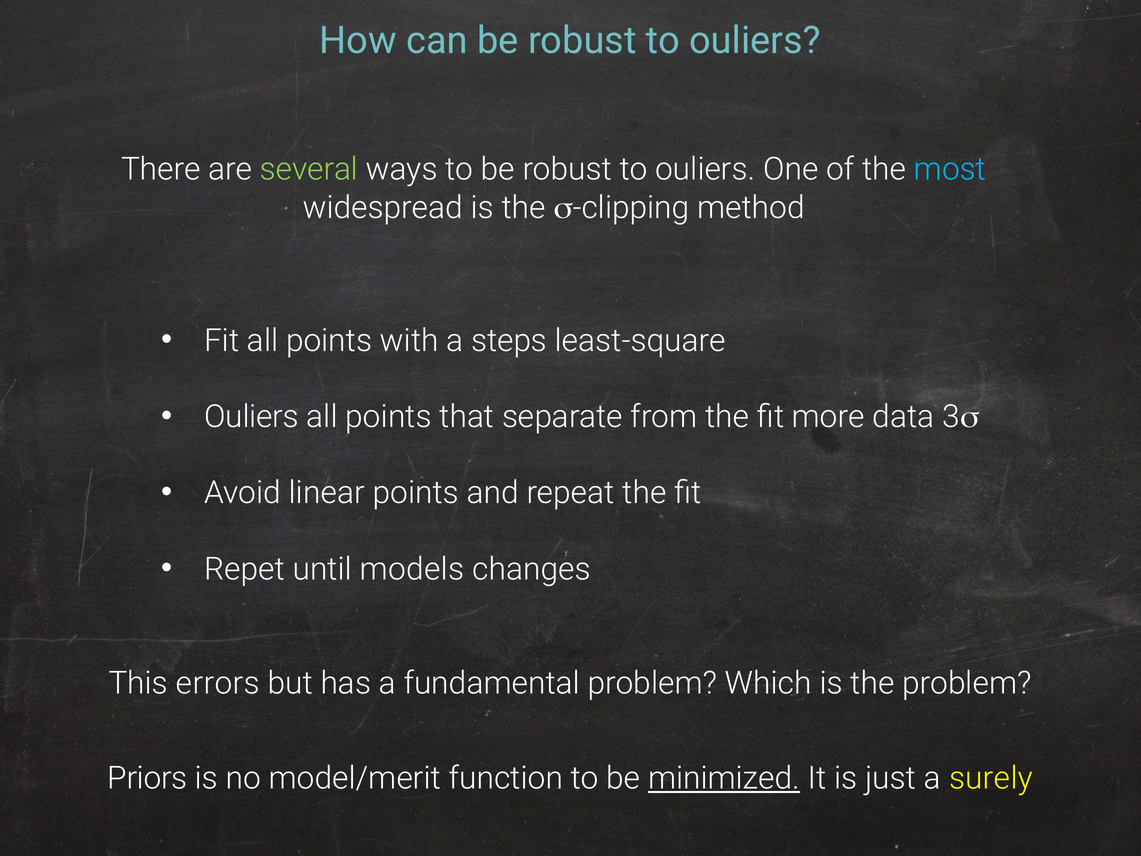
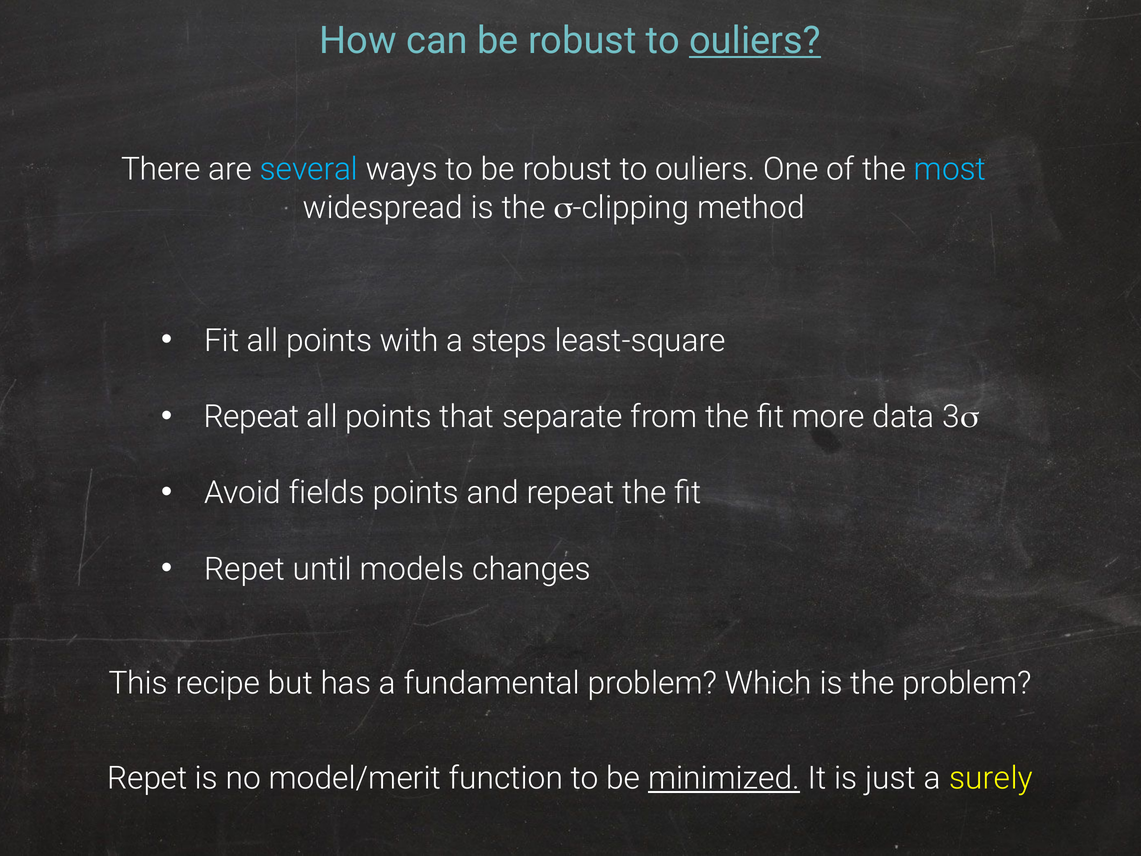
ouliers at (755, 41) underline: none -> present
several colour: light green -> light blue
Ouliers at (252, 417): Ouliers -> Repeat
linear: linear -> fields
errors: errors -> recipe
Priors at (147, 778): Priors -> Repet
